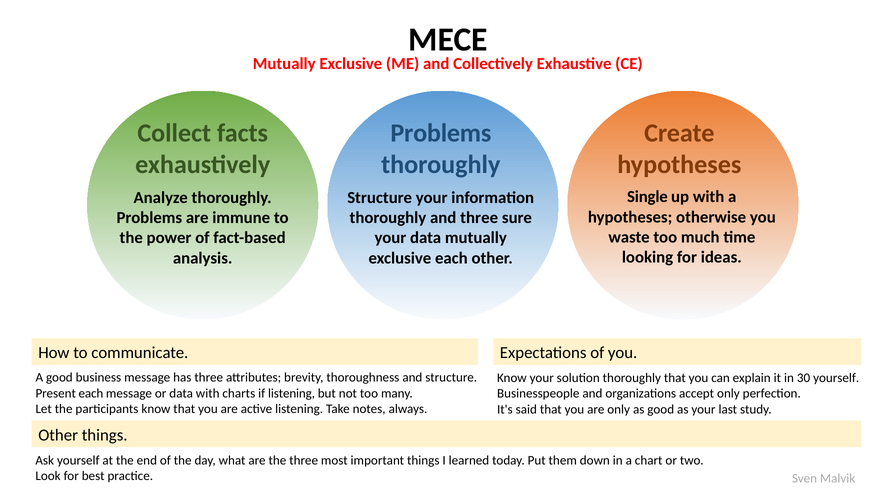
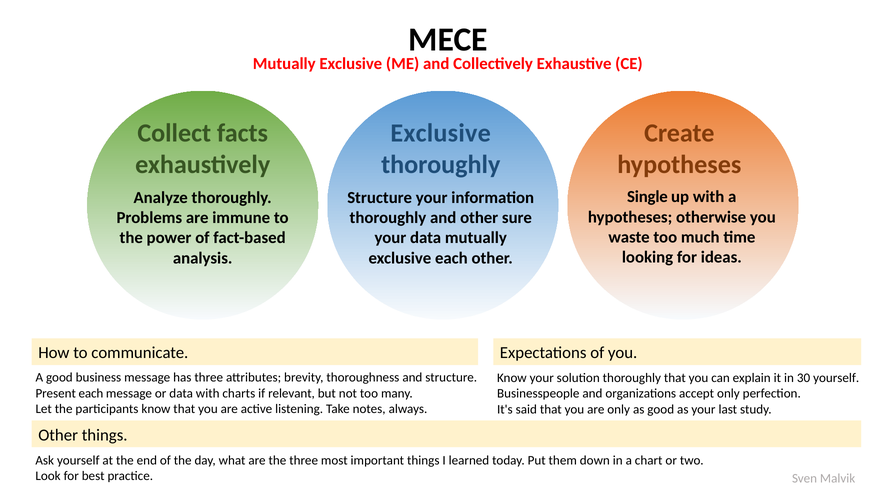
Problems at (441, 133): Problems -> Exclusive
and three: three -> other
if listening: listening -> relevant
